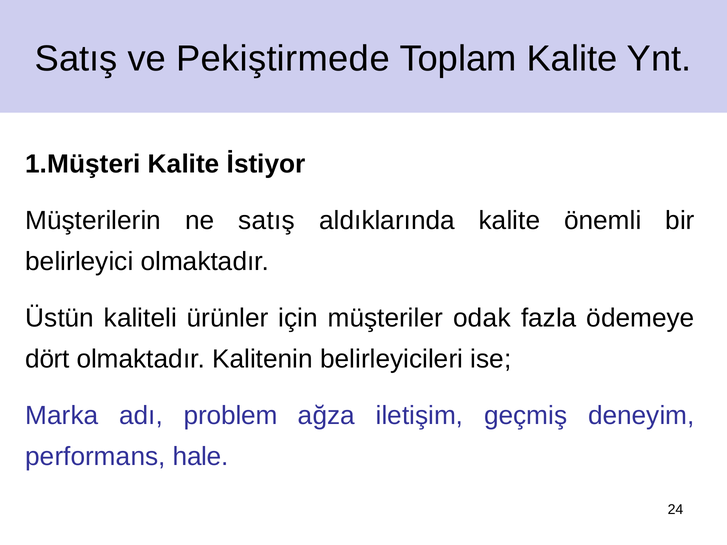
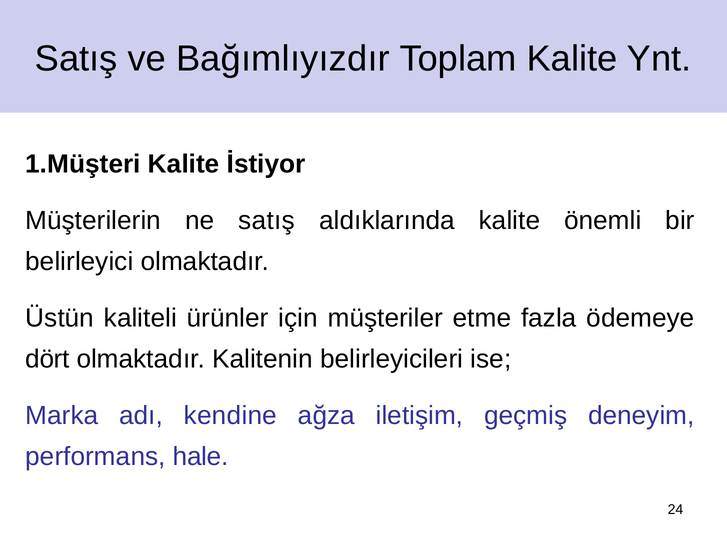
Pekiştirmede: Pekiştirmede -> Bağımlıyızdır
odak: odak -> etme
problem: problem -> kendine
